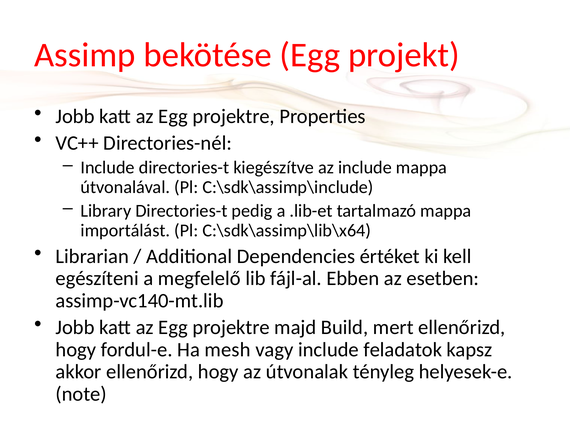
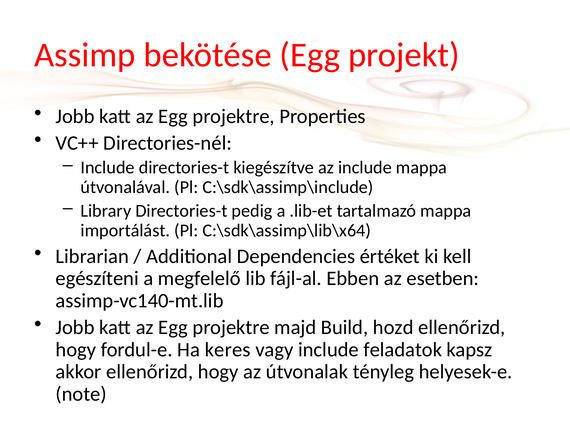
mert: mert -> hozd
mesh: mesh -> keres
